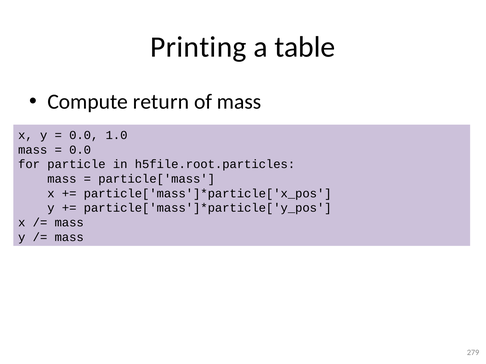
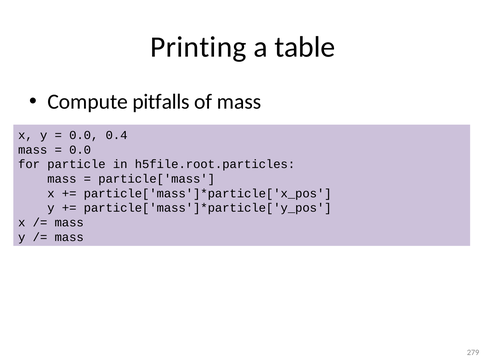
return: return -> pitfalls
1.0: 1.0 -> 0.4
